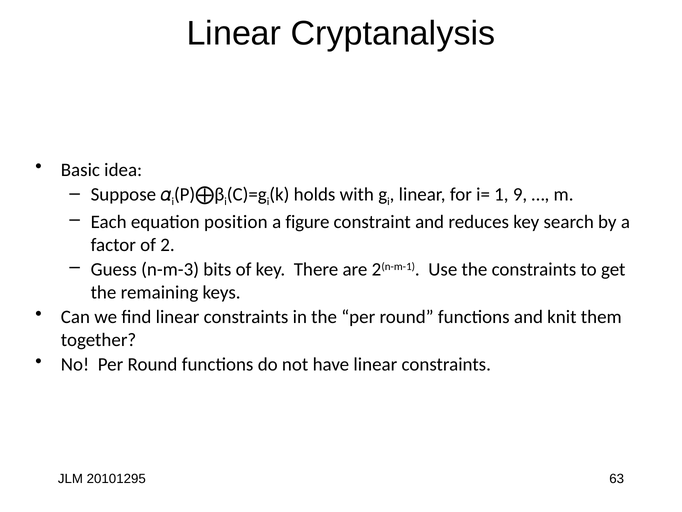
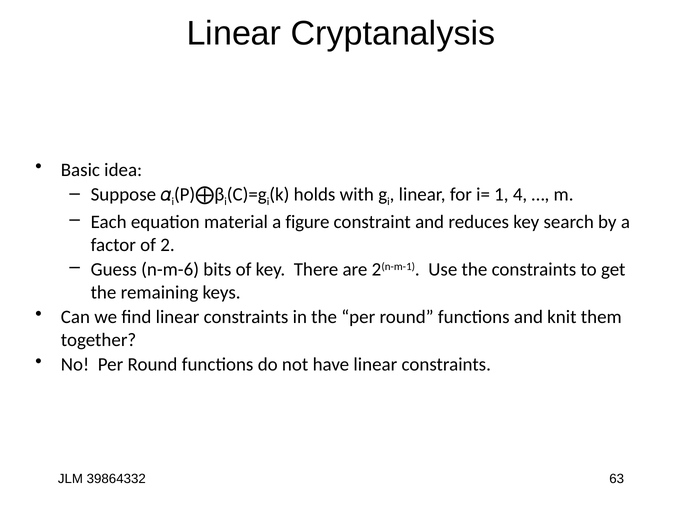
9: 9 -> 4
position: position -> material
n-m-3: n-m-3 -> n-m-6
20101295: 20101295 -> 39864332
